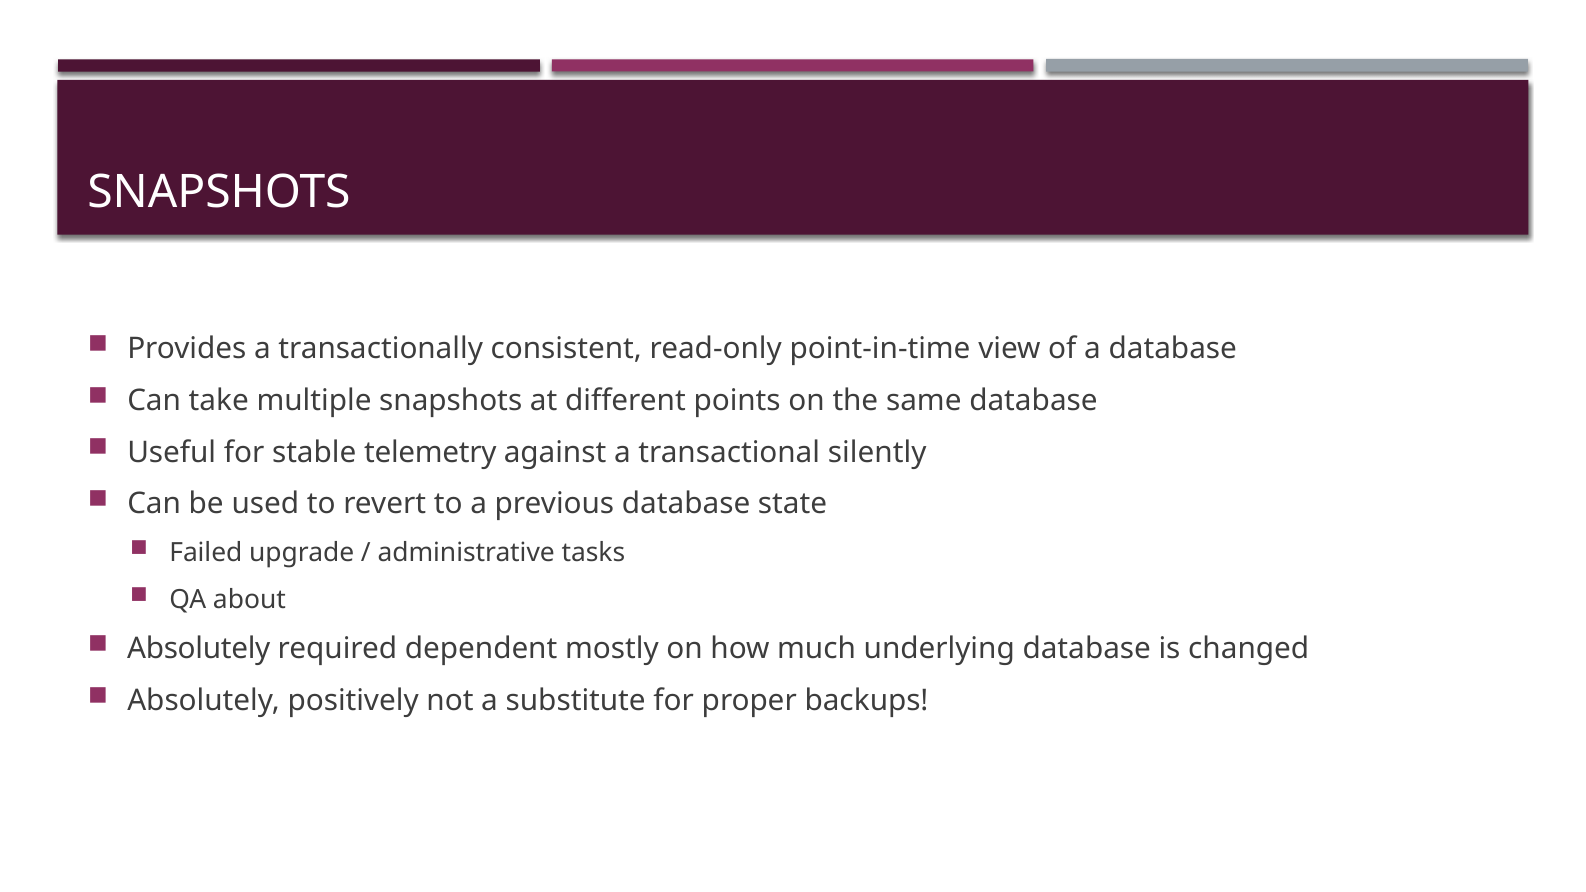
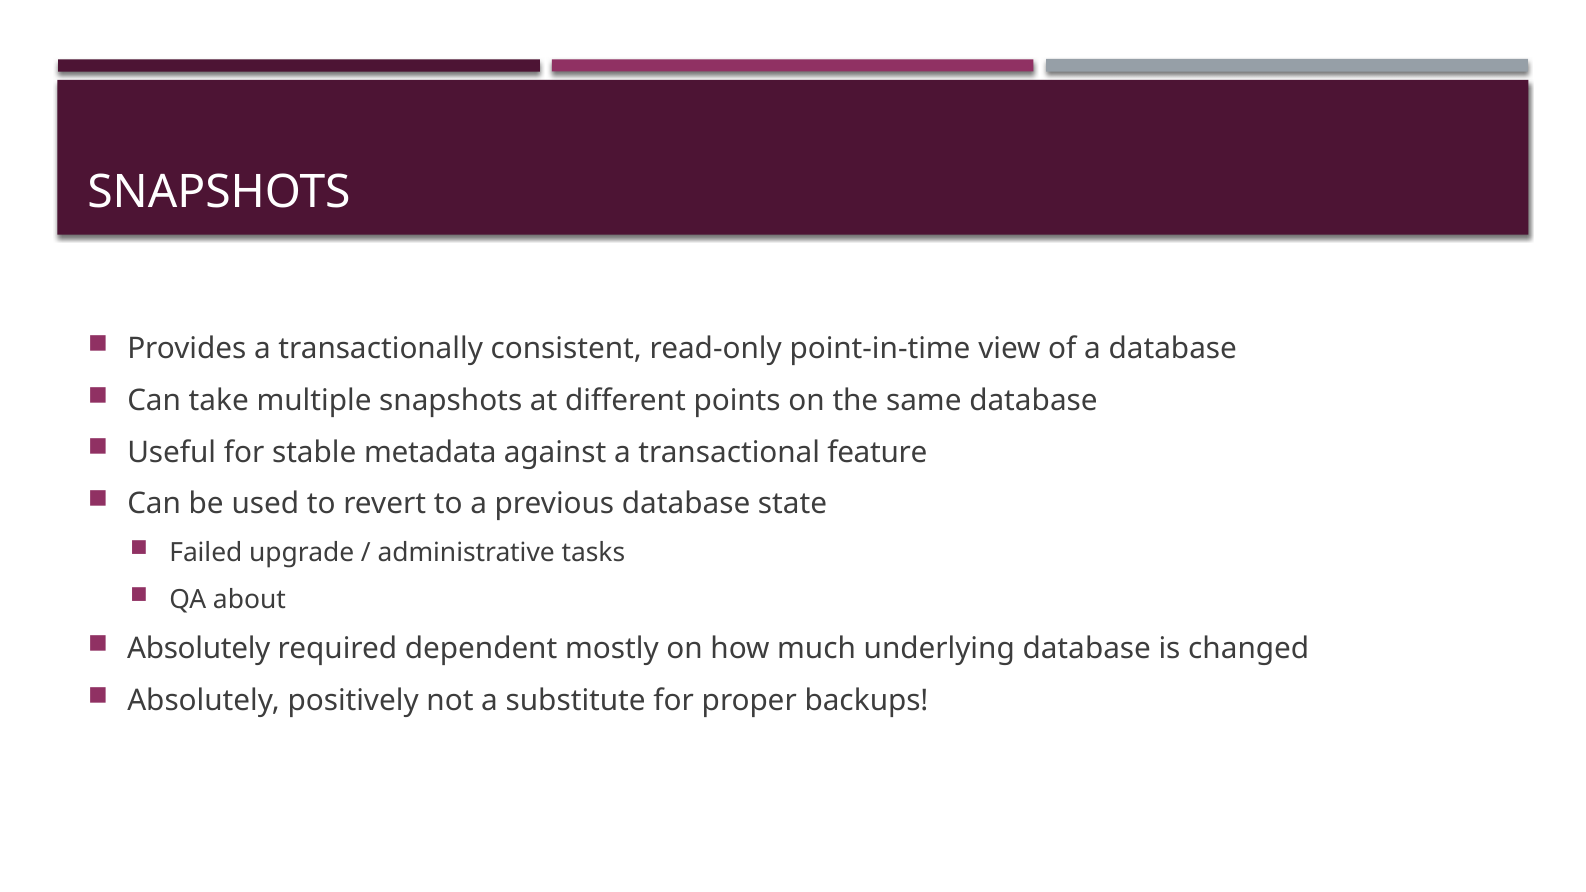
telemetry: telemetry -> metadata
silently: silently -> feature
